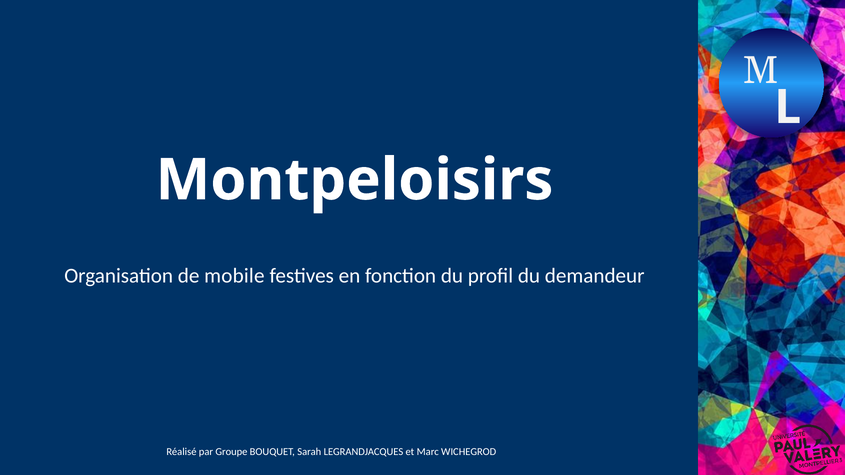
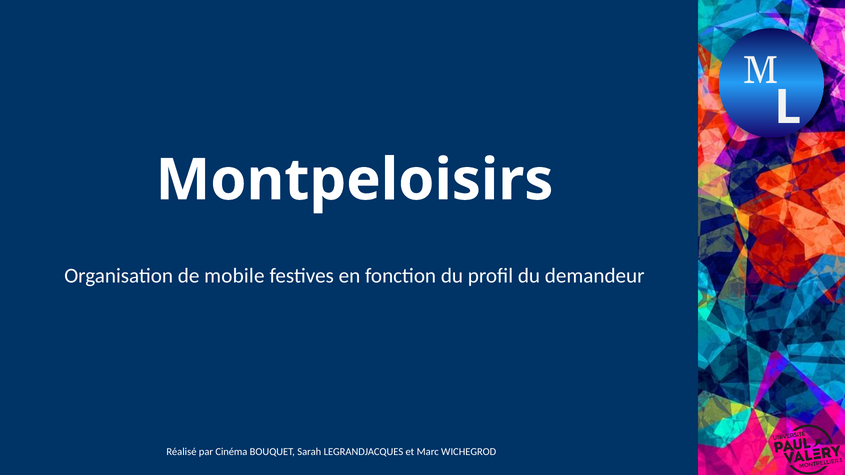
Groupe: Groupe -> Cinéma
